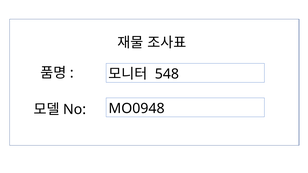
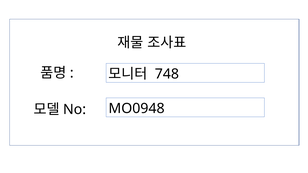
548: 548 -> 748
